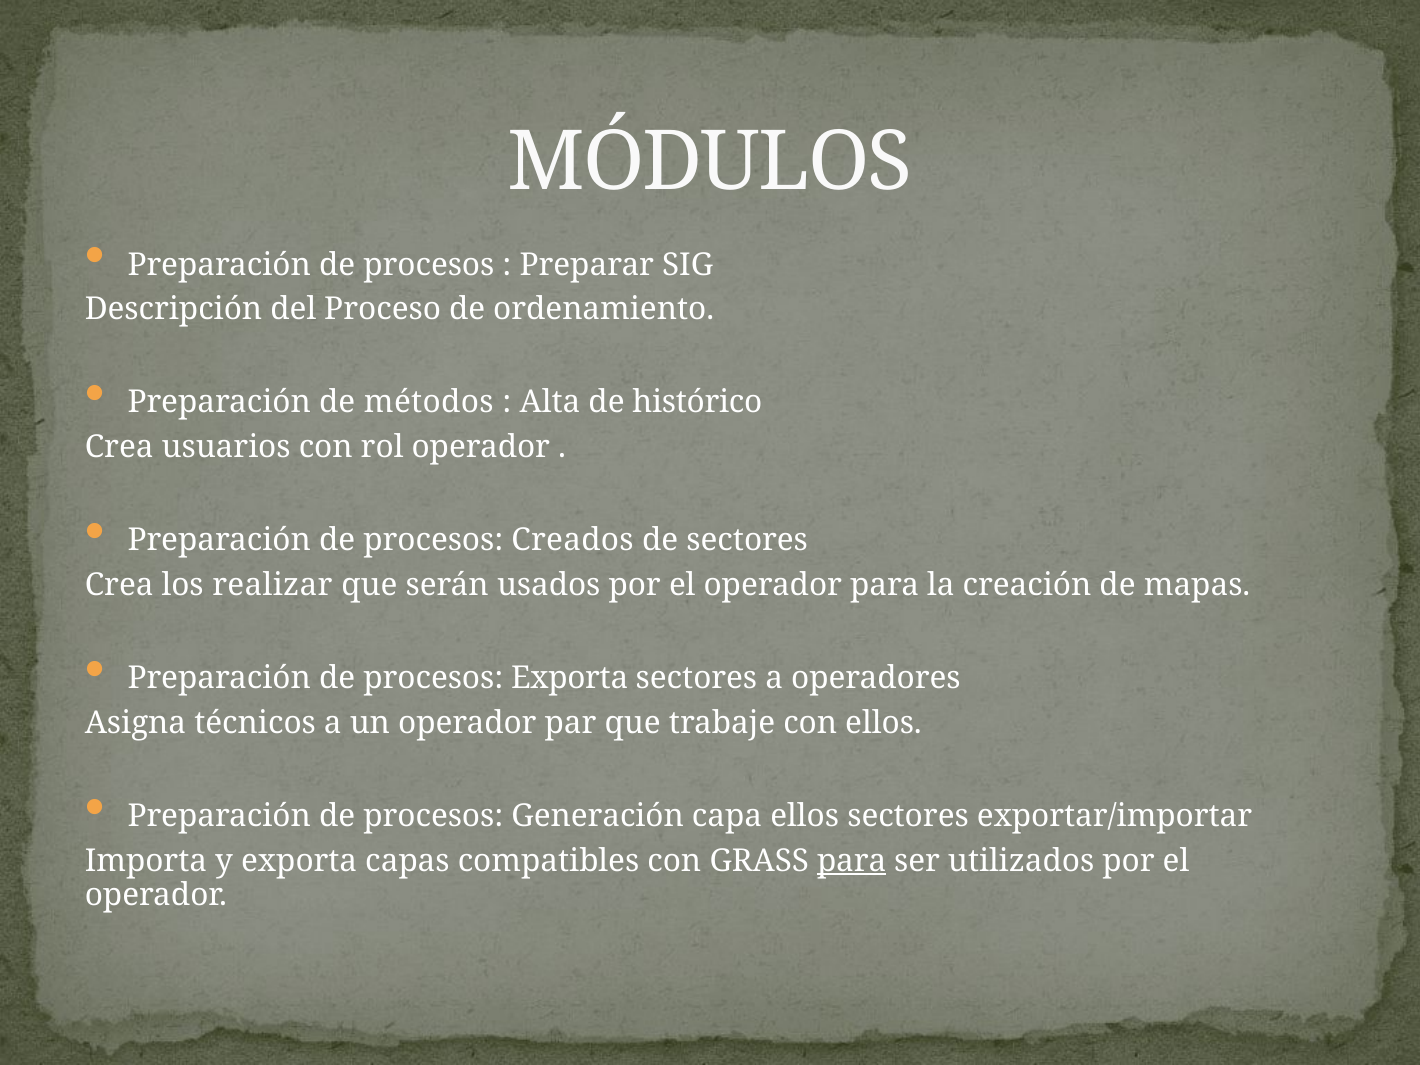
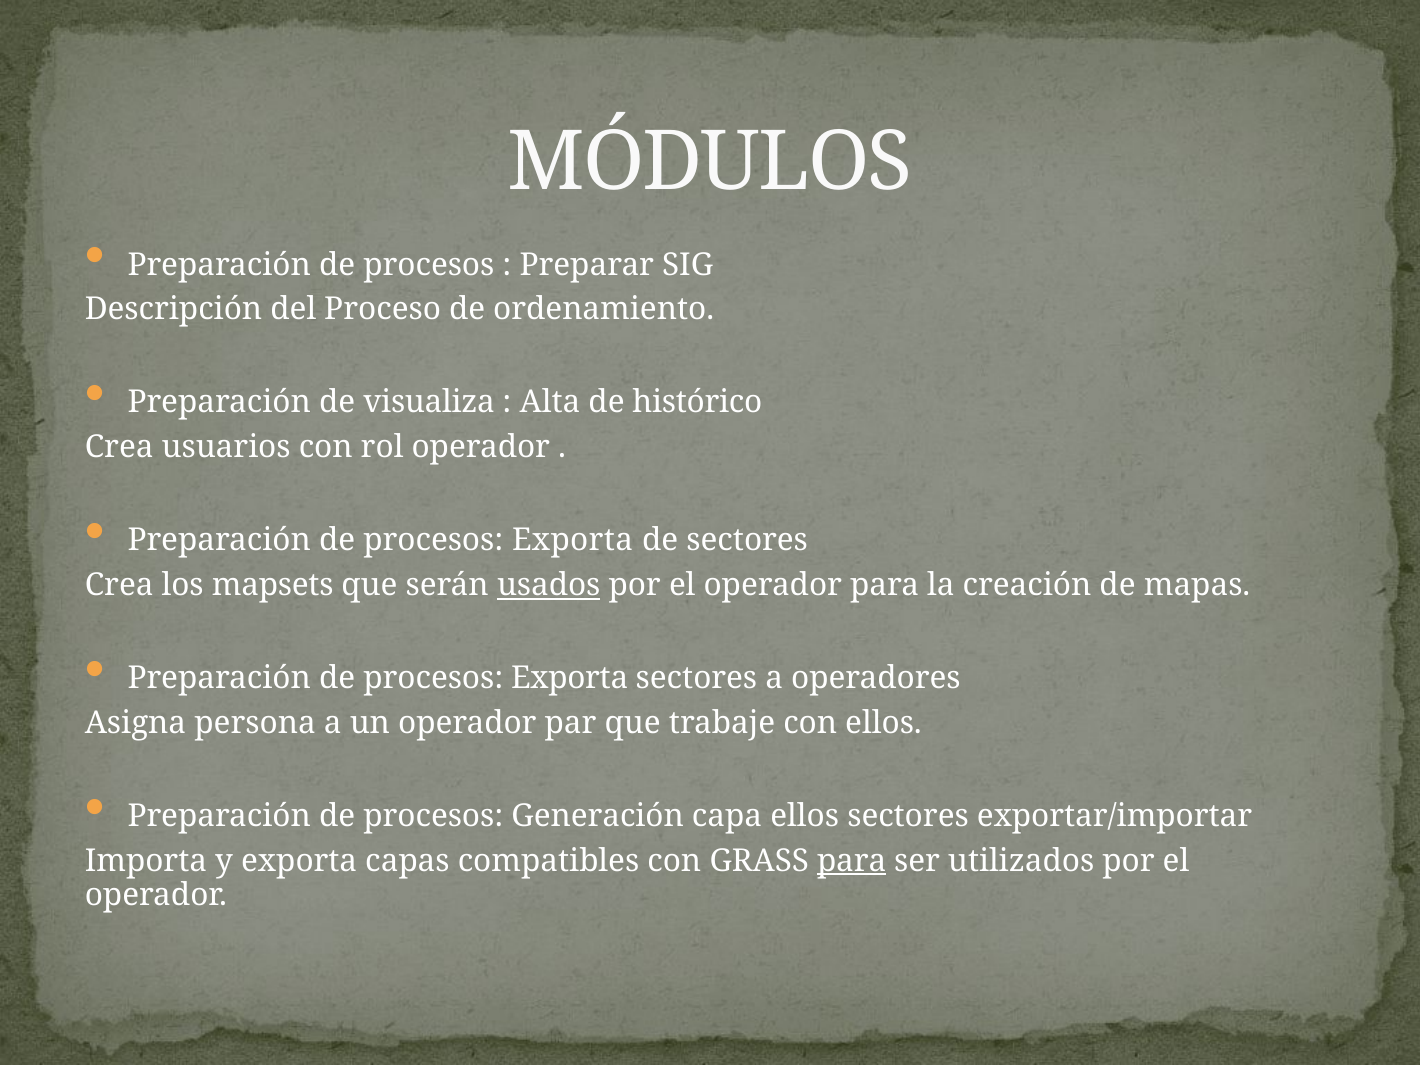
métodos: métodos -> visualiza
Creados at (573, 540): Creados -> Exporta
realizar: realizar -> mapsets
usados underline: none -> present
técnicos: técnicos -> persona
